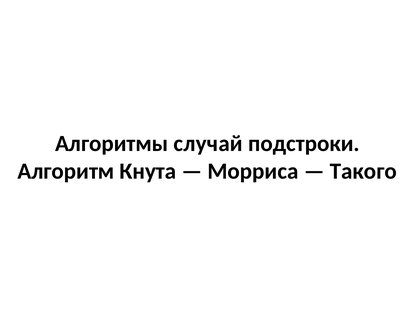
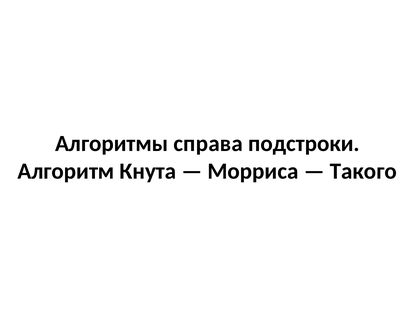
случай: случай -> справа
